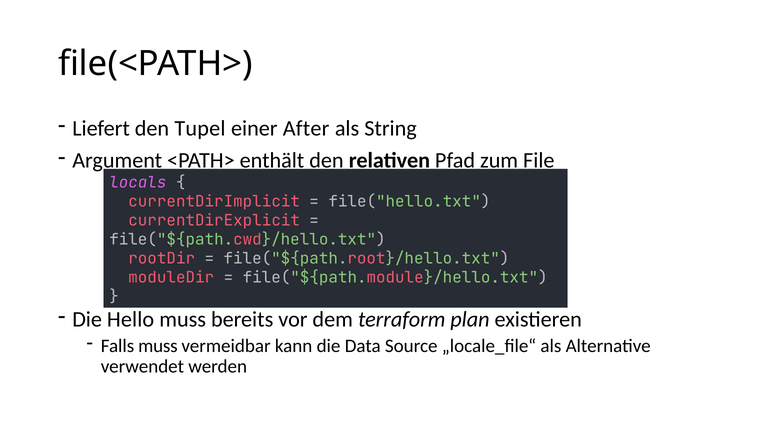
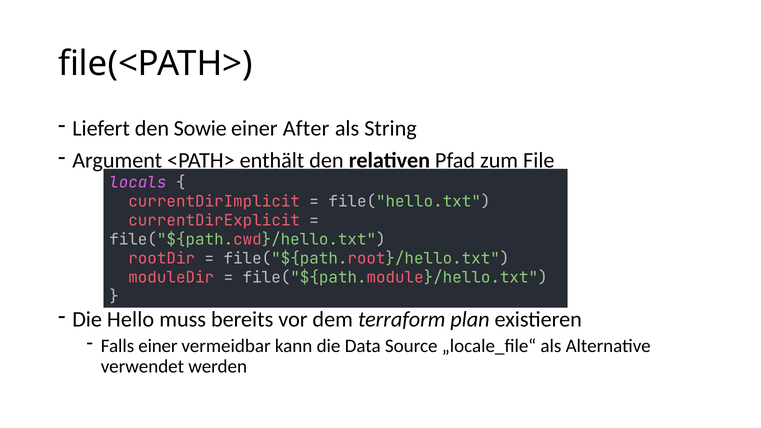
Tupel: Tupel -> Sowie
Falls muss: muss -> einer
